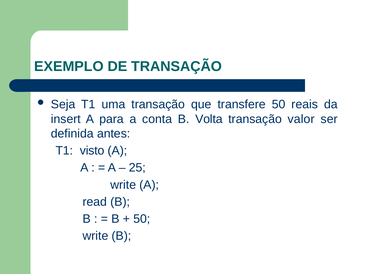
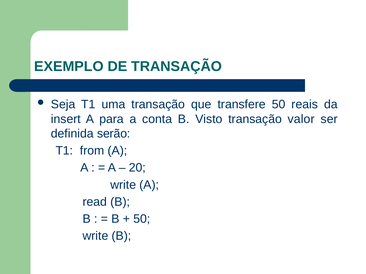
Volta: Volta -> Visto
antes: antes -> serão
visto: visto -> from
25: 25 -> 20
